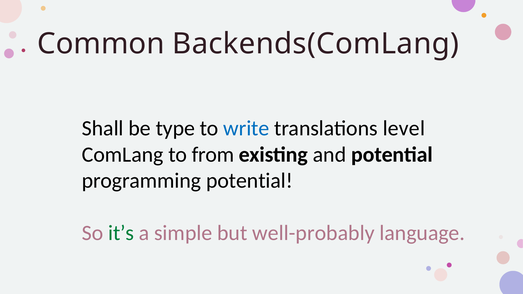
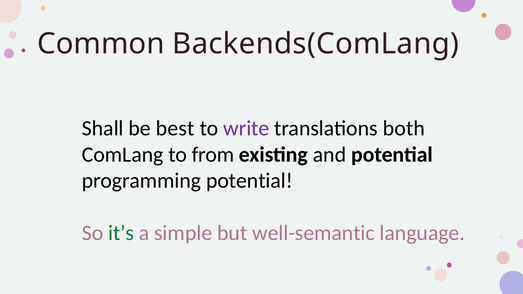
type: type -> best
write colour: blue -> purple
level: level -> both
well-probably: well-probably -> well-semantic
